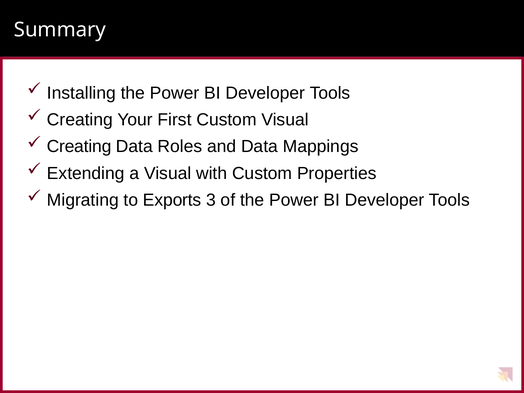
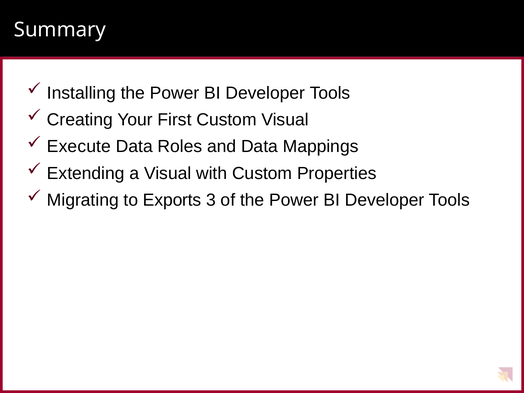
Creating at (79, 147): Creating -> Execute
